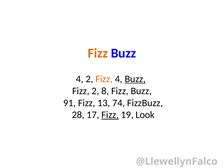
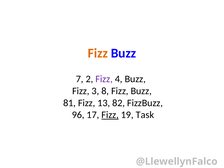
4 at (80, 79): 4 -> 7
Fizz at (104, 79) colour: orange -> purple
Buzz at (135, 79) underline: present -> none
Fizz 2: 2 -> 3
91: 91 -> 81
74: 74 -> 82
28: 28 -> 96
Look: Look -> Task
